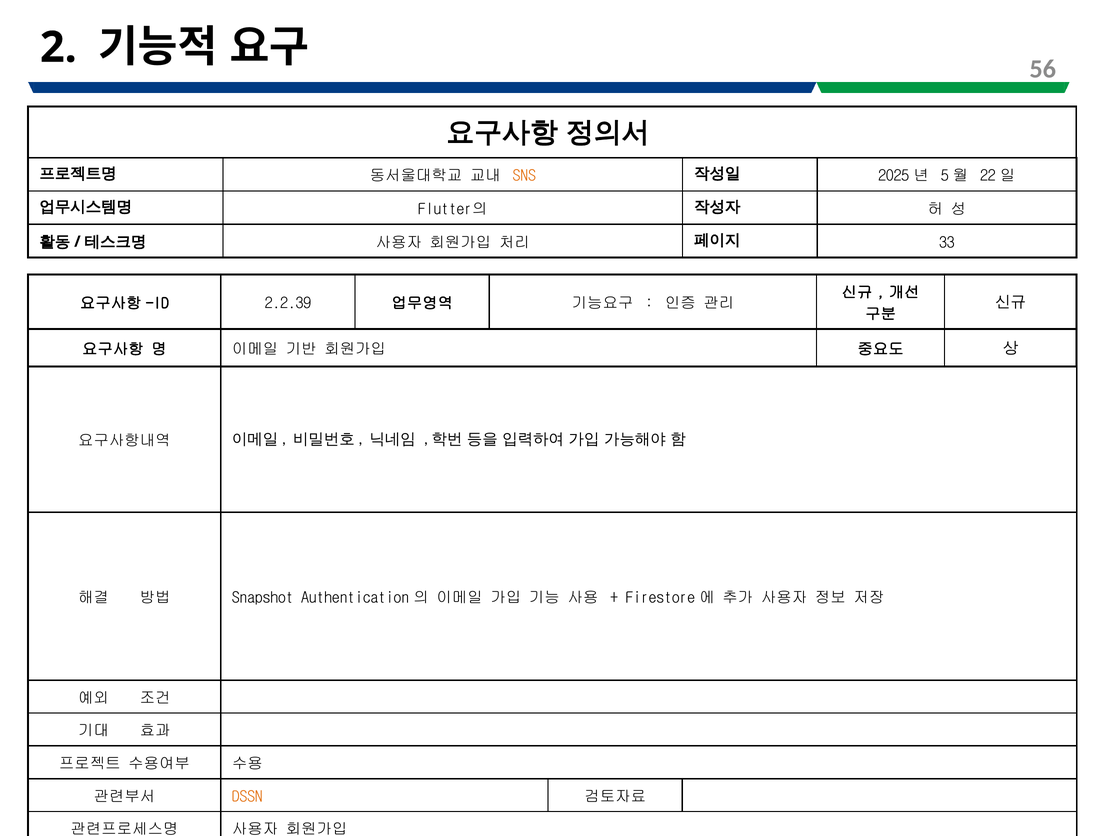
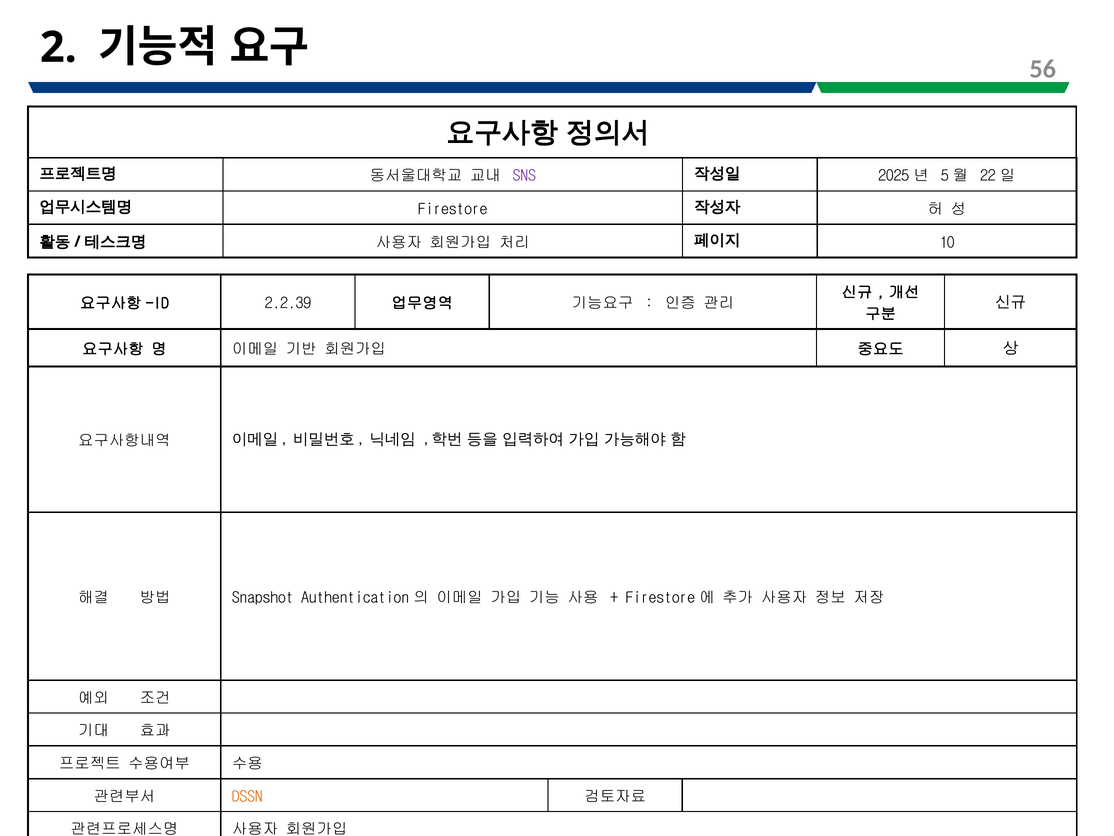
SNS colour: orange -> purple
Flutter의 at (453, 209): Flutter의 -> Firestore
33: 33 -> 10
